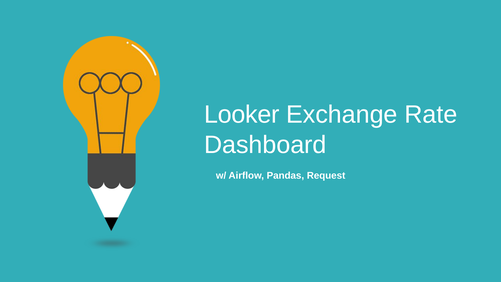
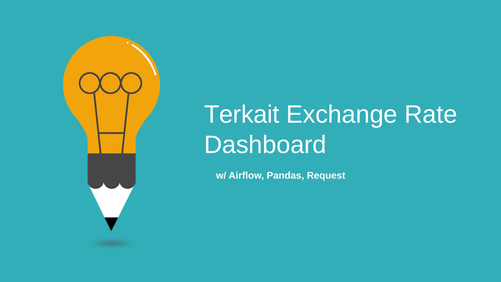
Looker: Looker -> Terkait
